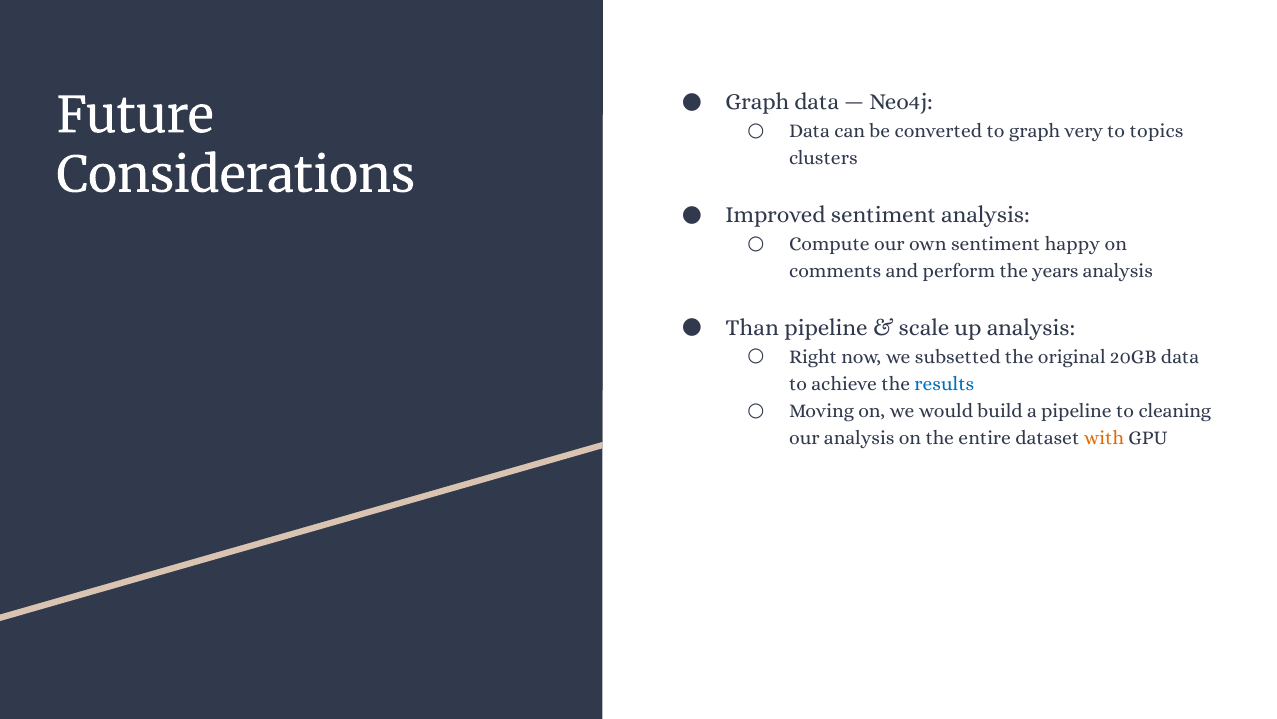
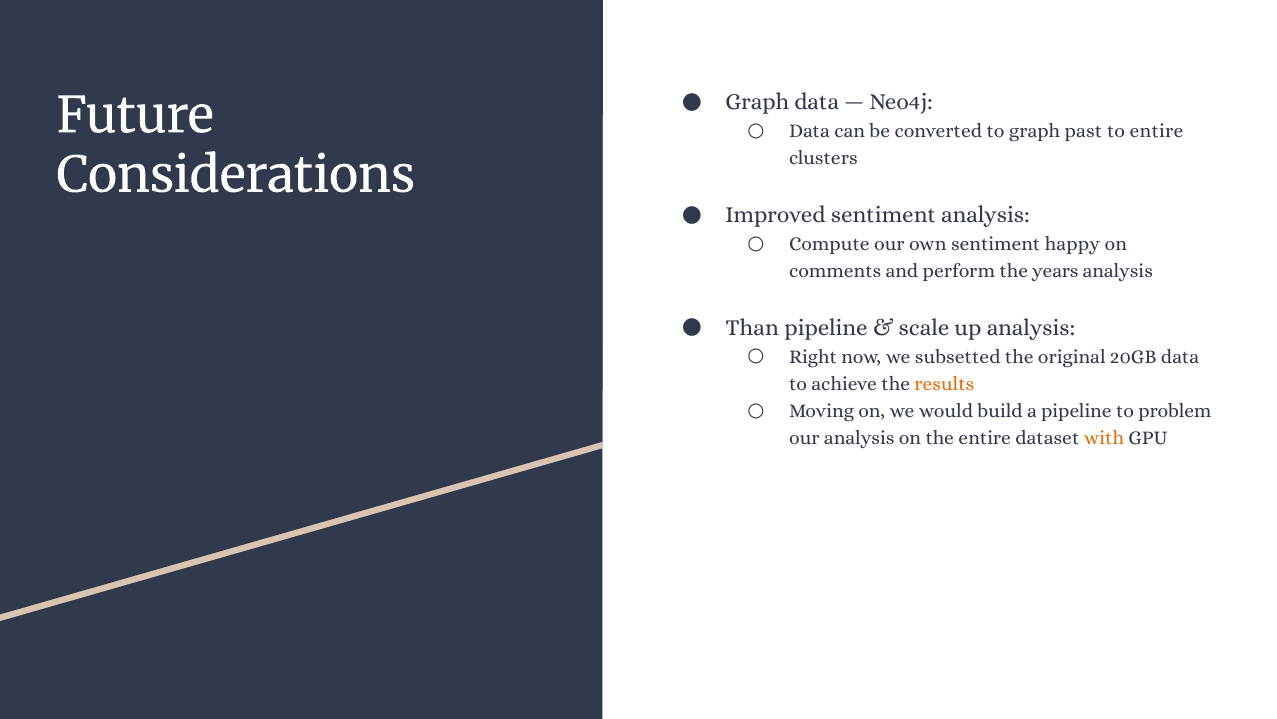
very: very -> past
to topics: topics -> entire
results colour: blue -> orange
cleaning: cleaning -> problem
